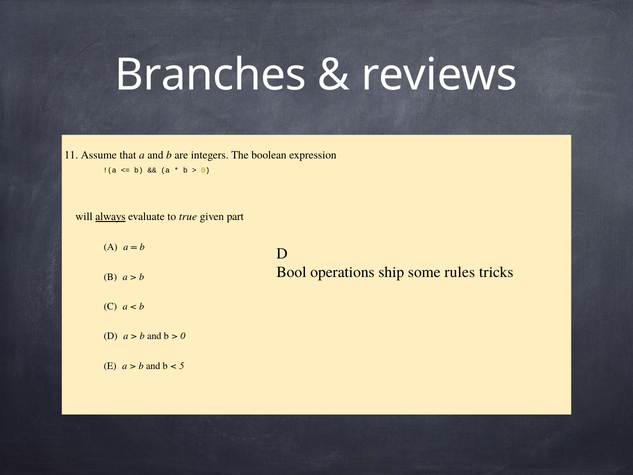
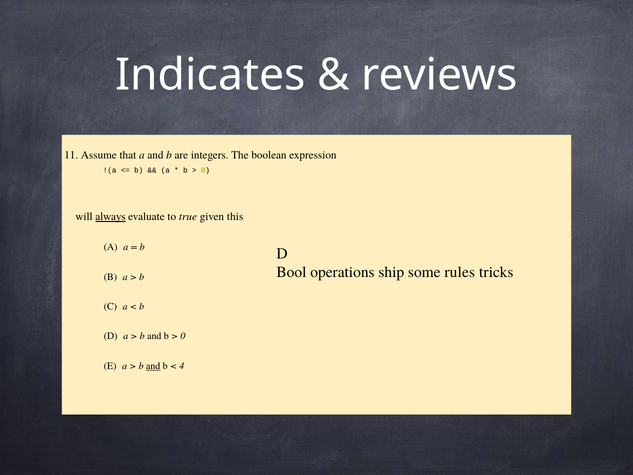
Branches: Branches -> Indicates
part: part -> this
and at (153, 366) underline: none -> present
5: 5 -> 4
